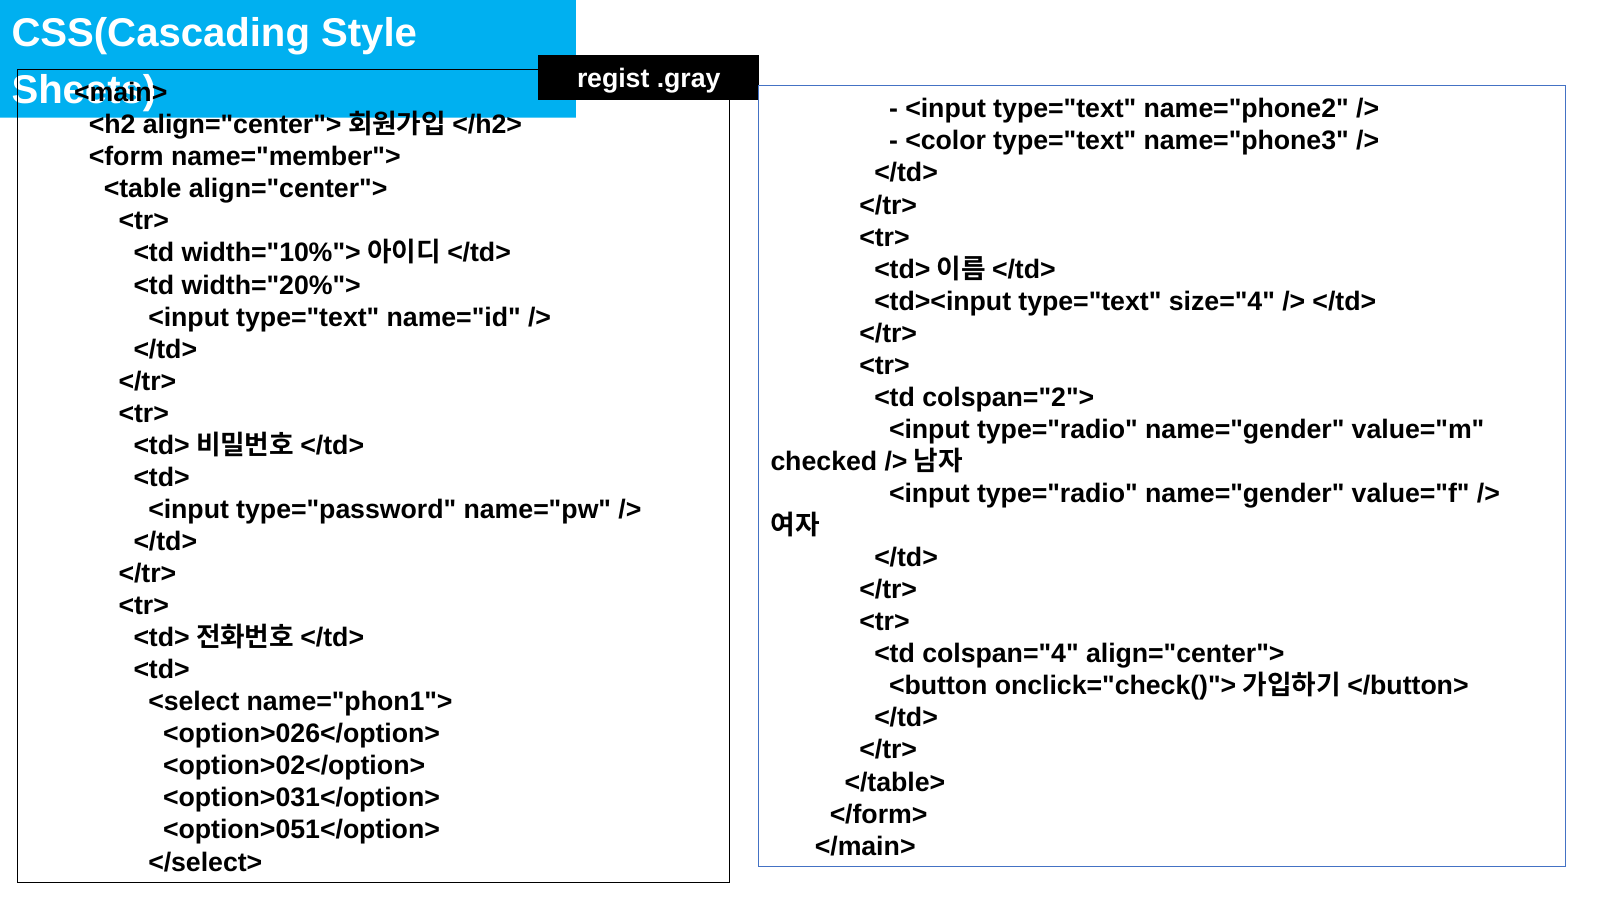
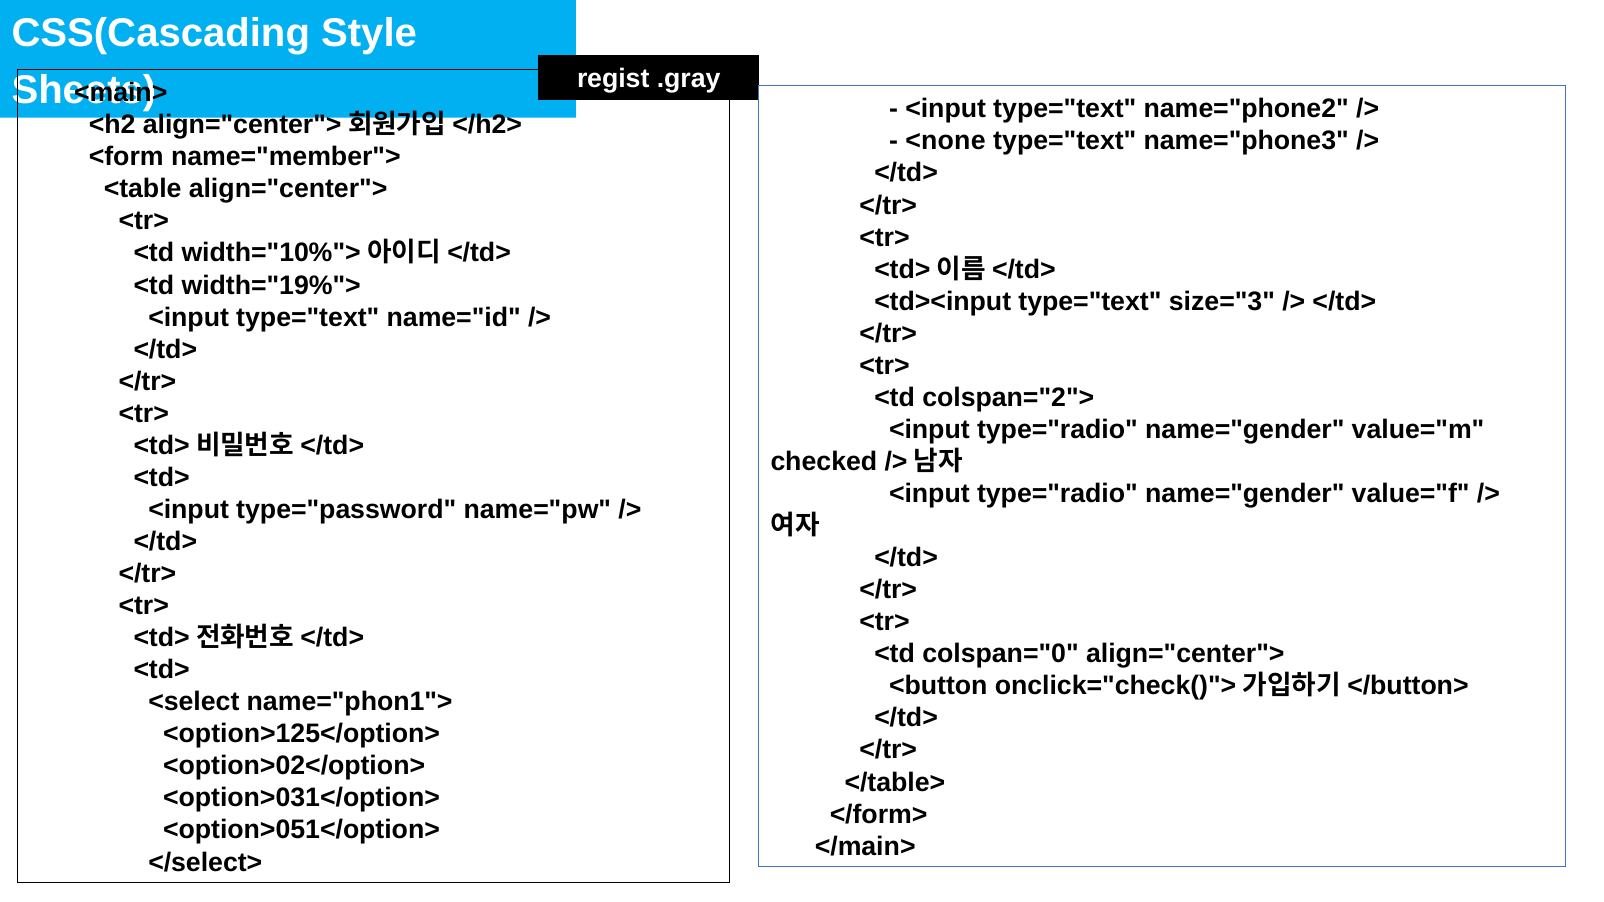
<color: <color -> <none
width="20%">: width="20%"> -> width="19%">
size="4: size="4 -> size="3
colspan="4: colspan="4 -> colspan="0
<option>026</option>: <option>026</option> -> <option>125</option>
